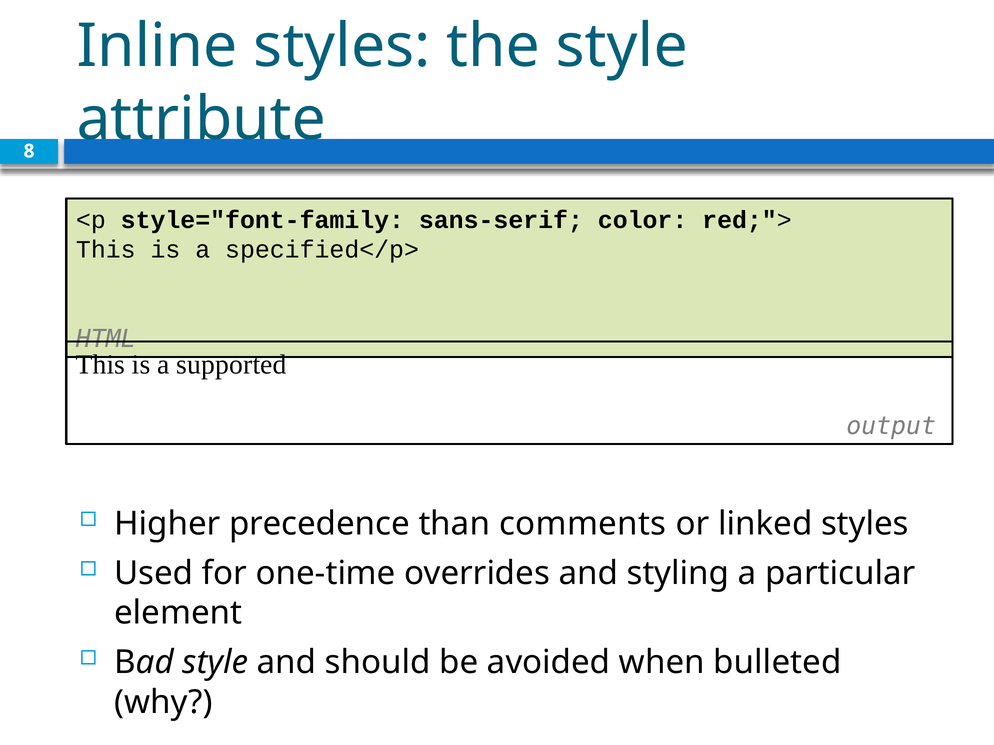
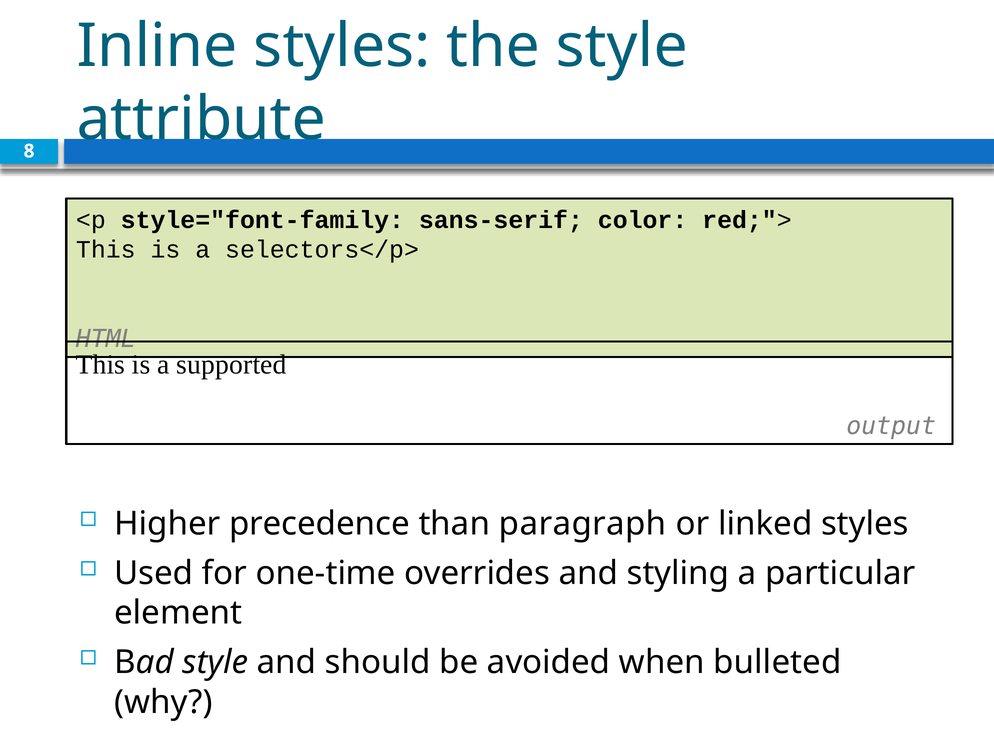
specified</p>: specified</p> -> selectors</p>
comments: comments -> paragraph
